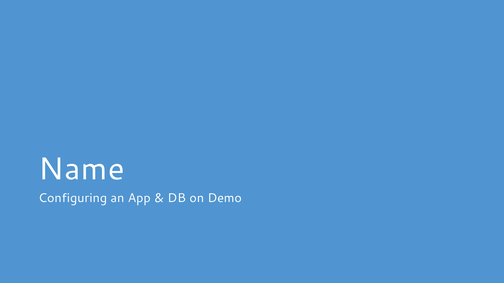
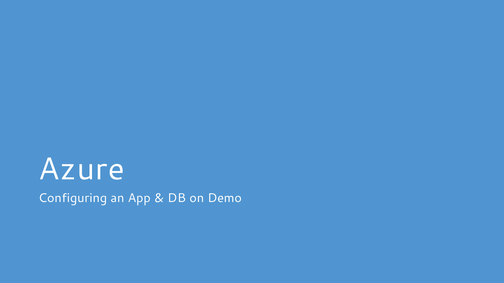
Name: Name -> Azure
